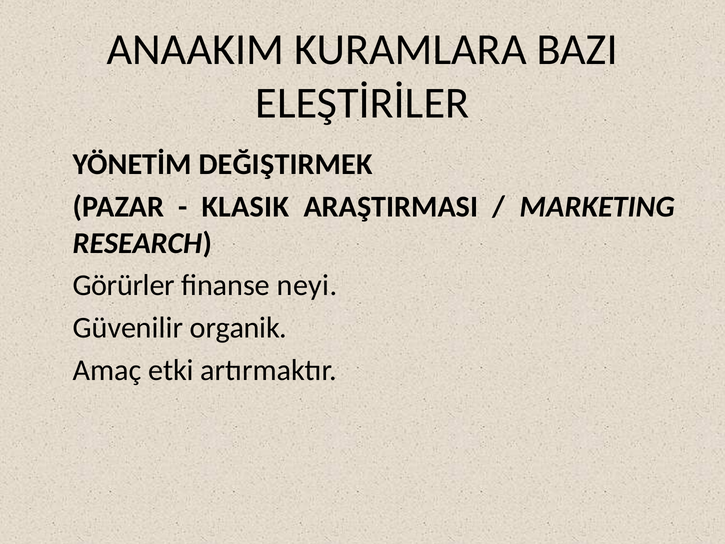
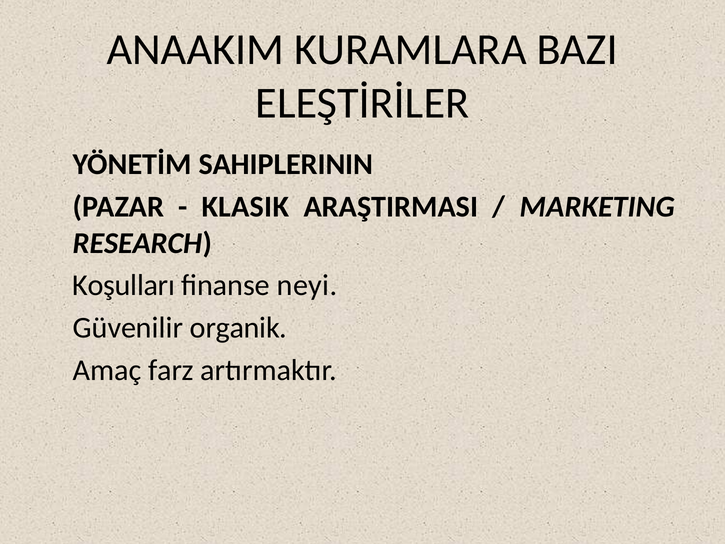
DEĞIŞTIRMEK: DEĞIŞTIRMEK -> SAHIPLERININ
Görürler: Görürler -> Koşulları
etki: etki -> farz
